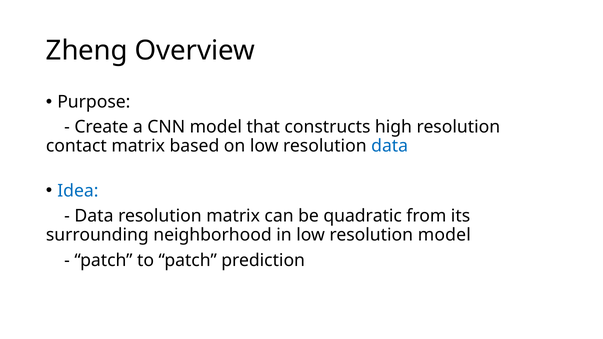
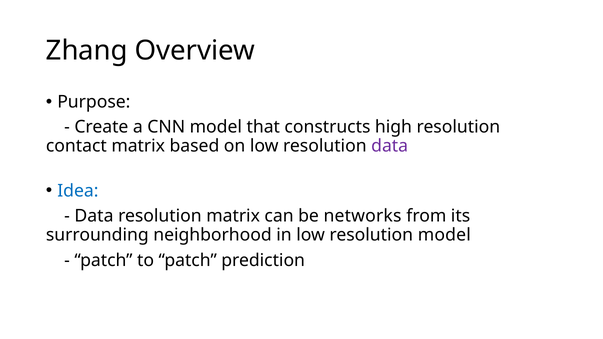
Zheng: Zheng -> Zhang
data at (390, 146) colour: blue -> purple
quadratic: quadratic -> networks
